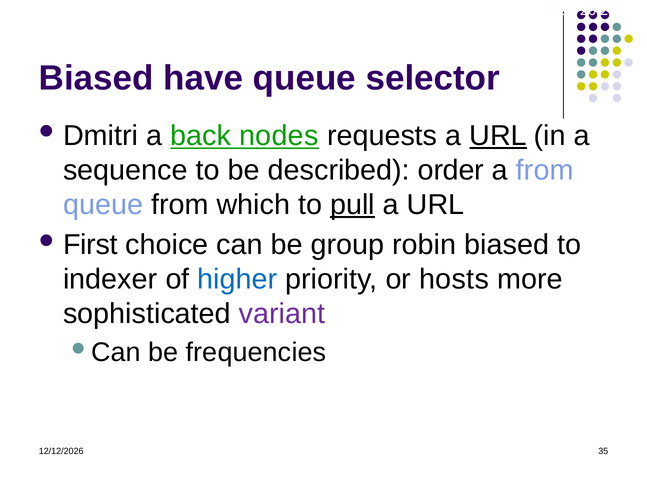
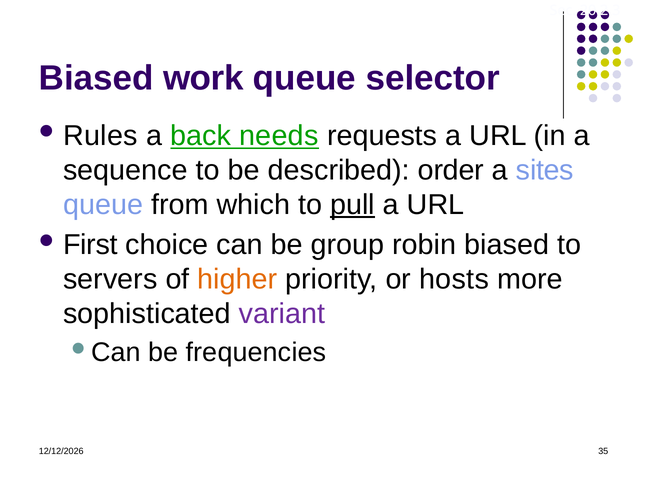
have: have -> work
Dmitri: Dmitri -> Rules
nodes: nodes -> needs
URL at (498, 136) underline: present -> none
a from: from -> sites
indexer: indexer -> servers
higher colour: blue -> orange
